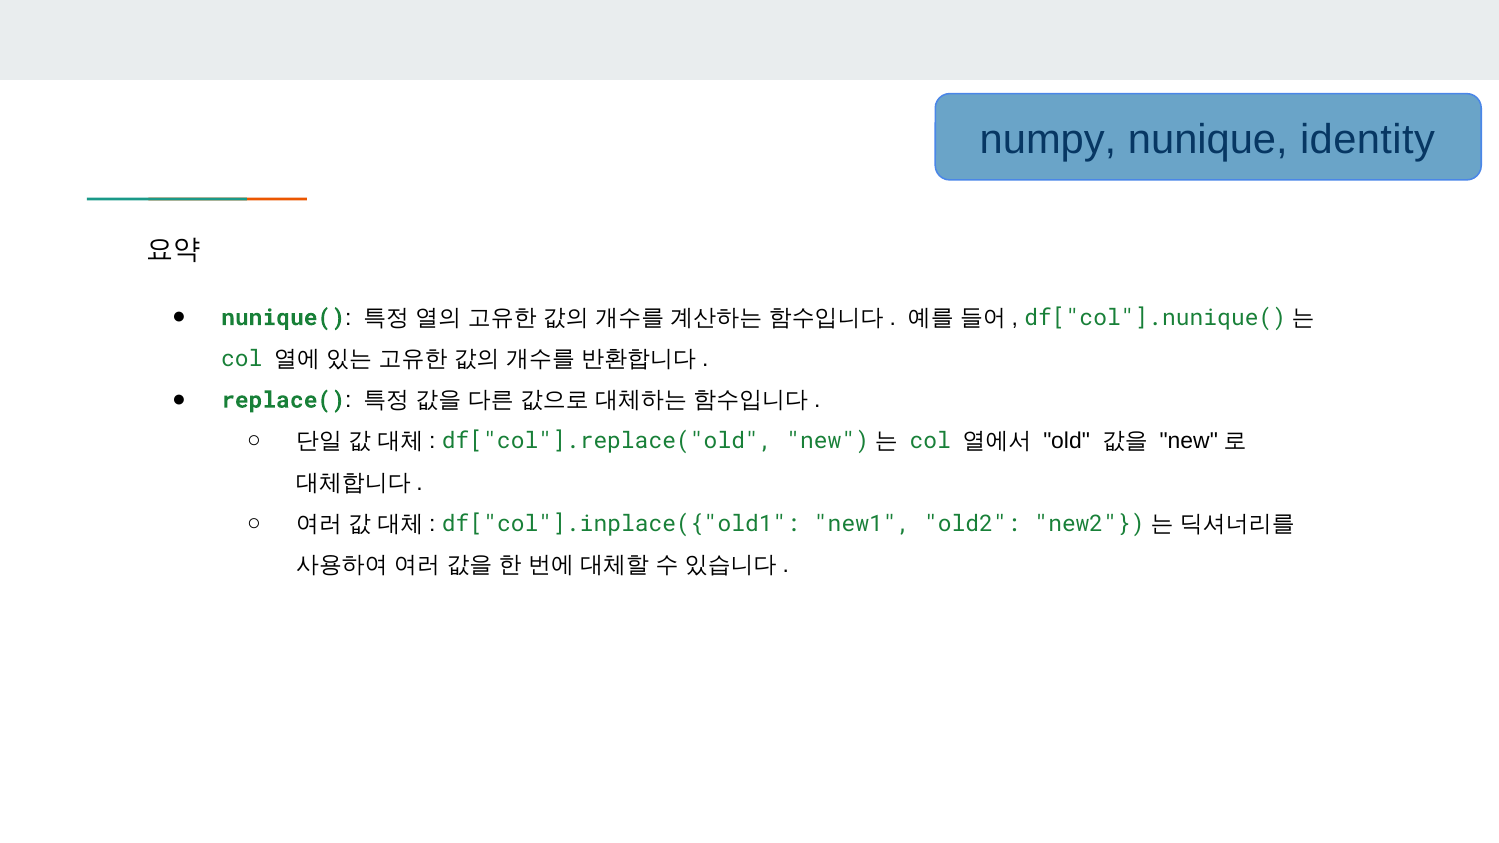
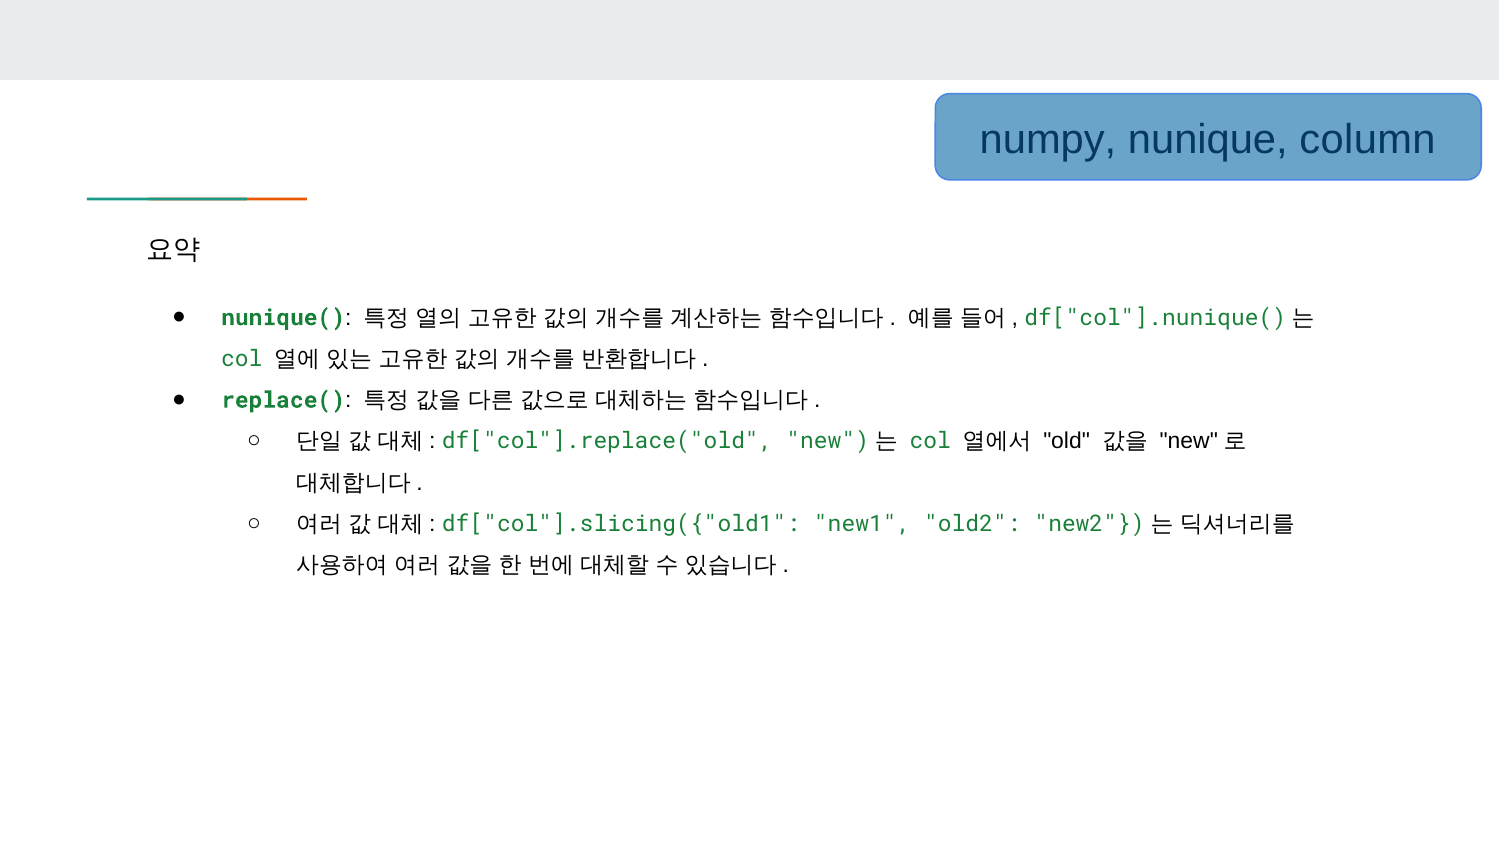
identity: identity -> column
df["col"].inplace({"old1: df["col"].inplace({"old1 -> df["col"].slicing({"old1
